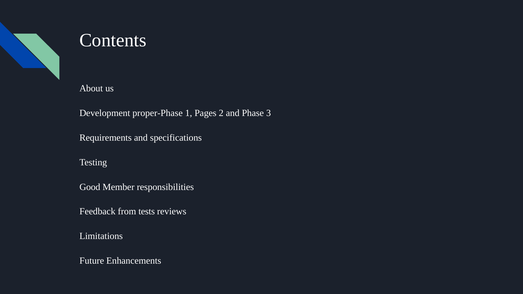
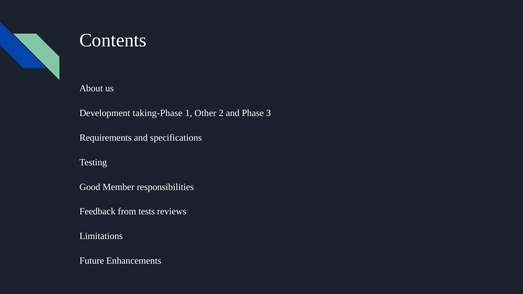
proper-Phase: proper-Phase -> taking-Phase
Pages: Pages -> Other
